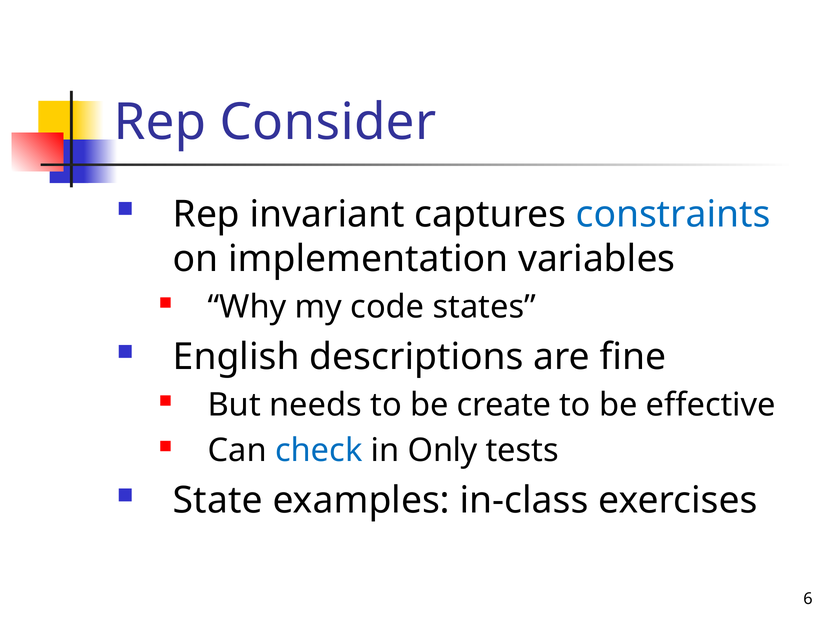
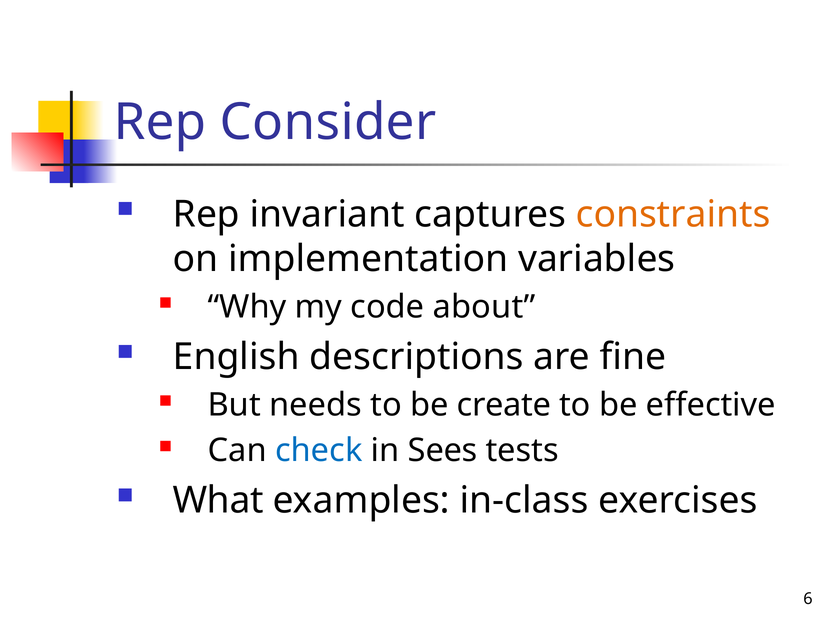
constraints colour: blue -> orange
states: states -> about
Only: Only -> Sees
State: State -> What
